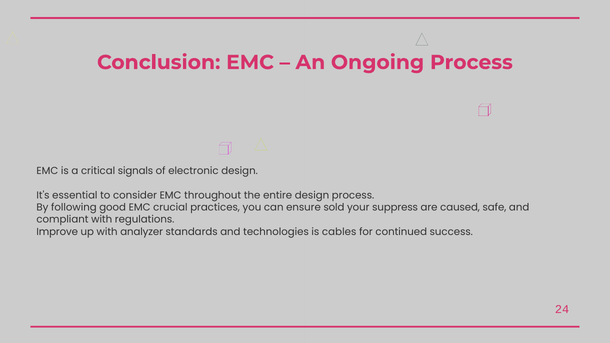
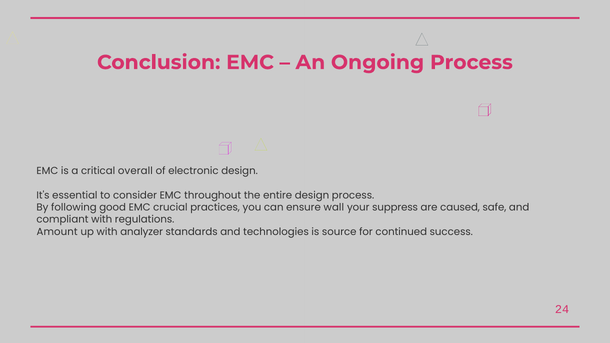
signals: signals -> overall
sold: sold -> wall
Improve: Improve -> Amount
cables: cables -> source
